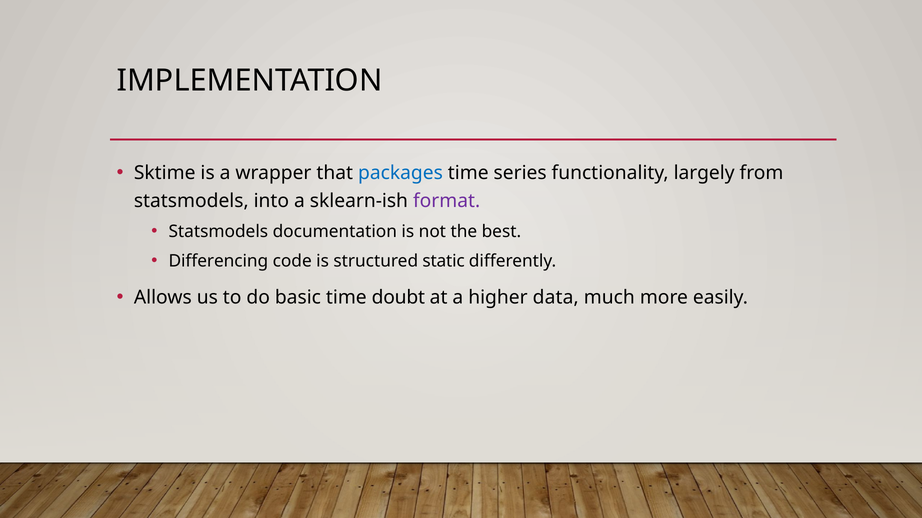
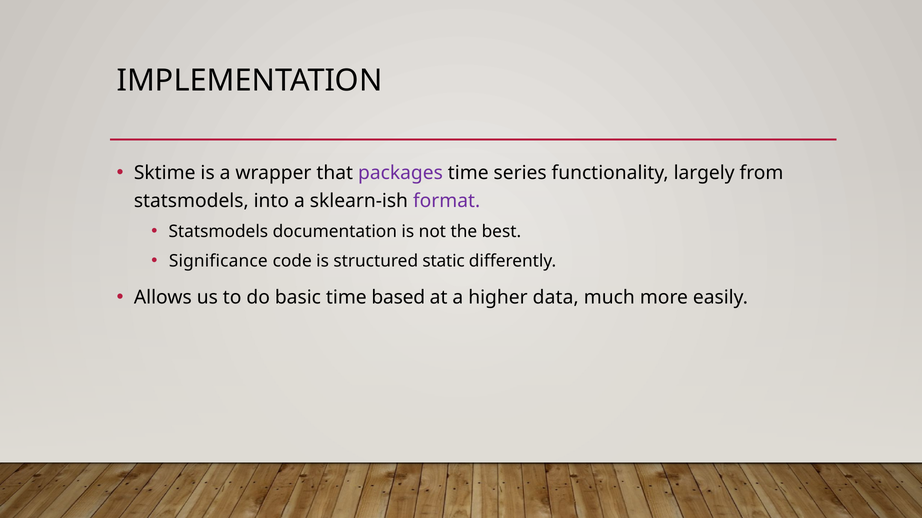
packages colour: blue -> purple
Differencing: Differencing -> Significance
doubt: doubt -> based
